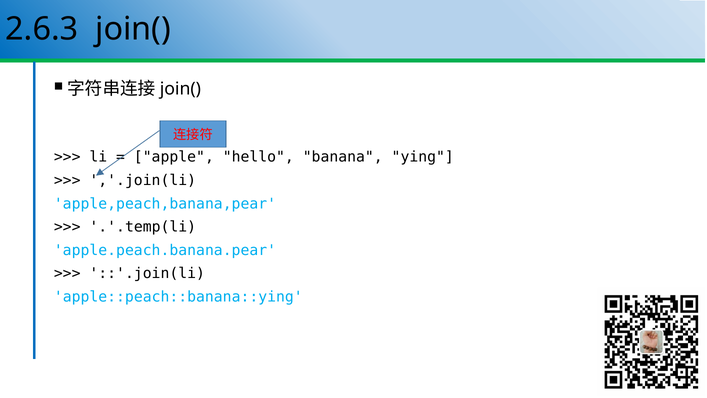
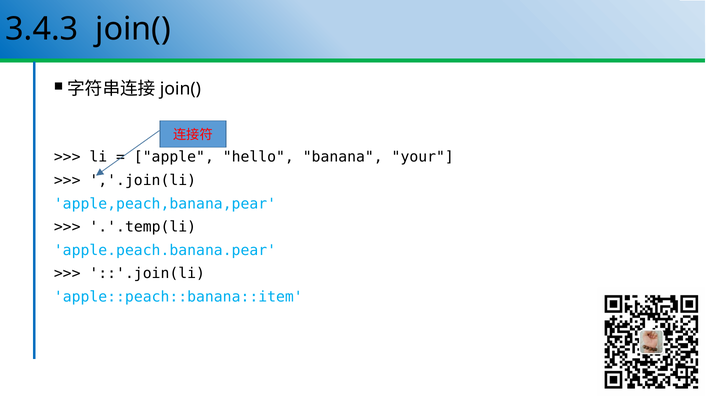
2.6.3: 2.6.3 -> 3.4.3
ying: ying -> your
apple::peach::banana::ying: apple::peach::banana::ying -> apple::peach::banana::item
